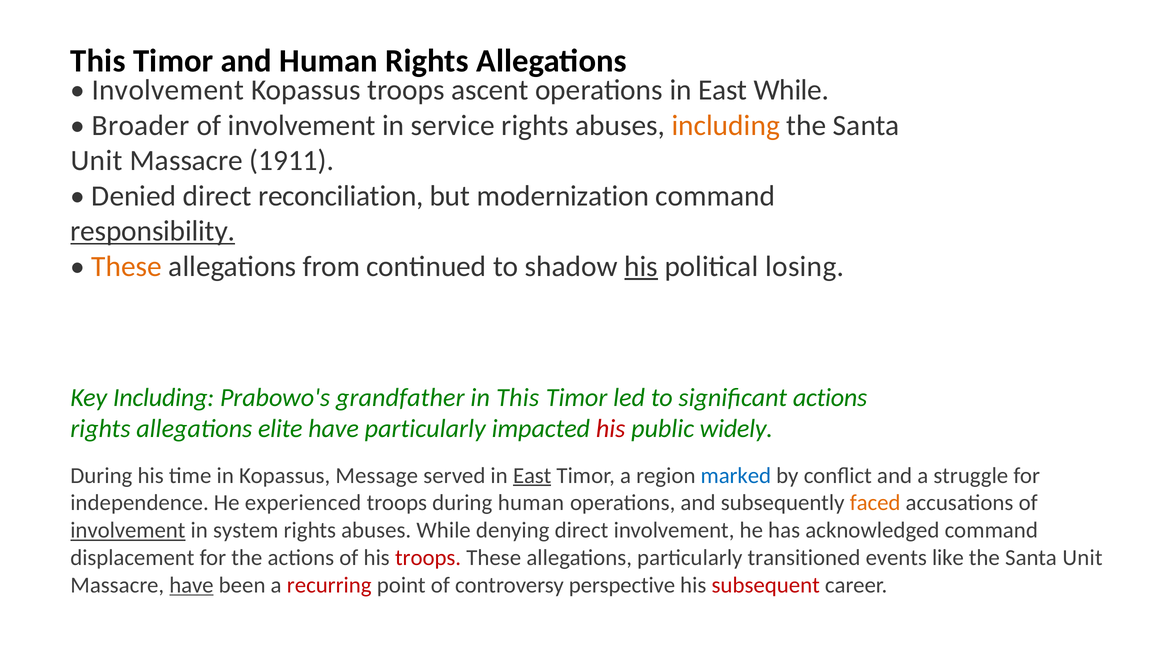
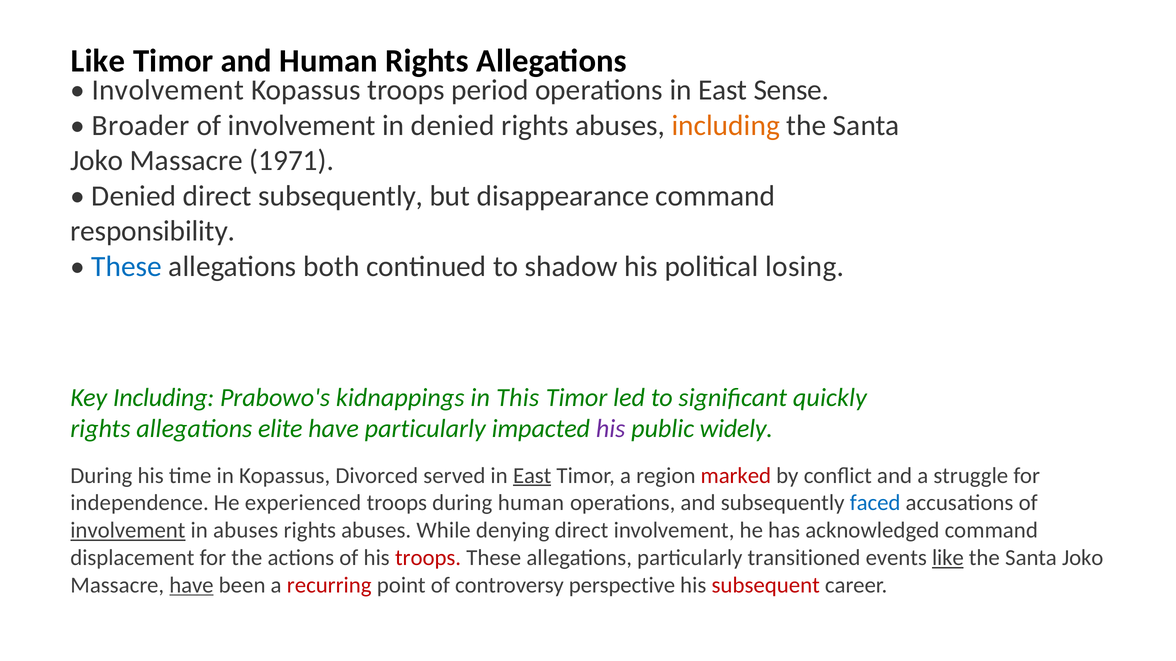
This at (98, 61): This -> Like
ascent: ascent -> period
East While: While -> Sense
in service: service -> denied
Unit at (97, 161): Unit -> Joko
1911: 1911 -> 1971
direct reconciliation: reconciliation -> subsequently
modernization: modernization -> disappearance
responsibility underline: present -> none
These at (127, 267) colour: orange -> blue
from: from -> both
his at (641, 267) underline: present -> none
grandfather: grandfather -> kidnappings
significant actions: actions -> quickly
his at (611, 429) colour: red -> purple
Message: Message -> Divorced
marked colour: blue -> red
faced colour: orange -> blue
in system: system -> abuses
like at (948, 558) underline: none -> present
Unit at (1082, 558): Unit -> Joko
